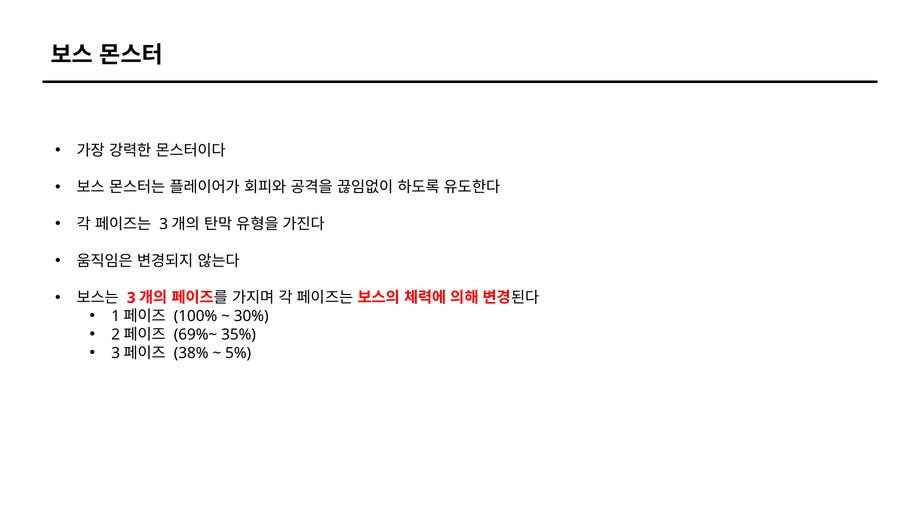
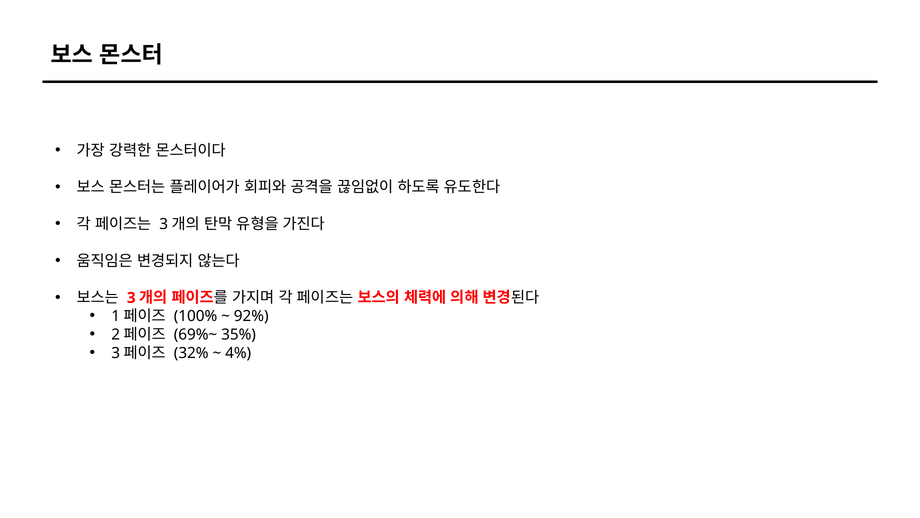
30%: 30% -> 92%
38%: 38% -> 32%
5%: 5% -> 4%
